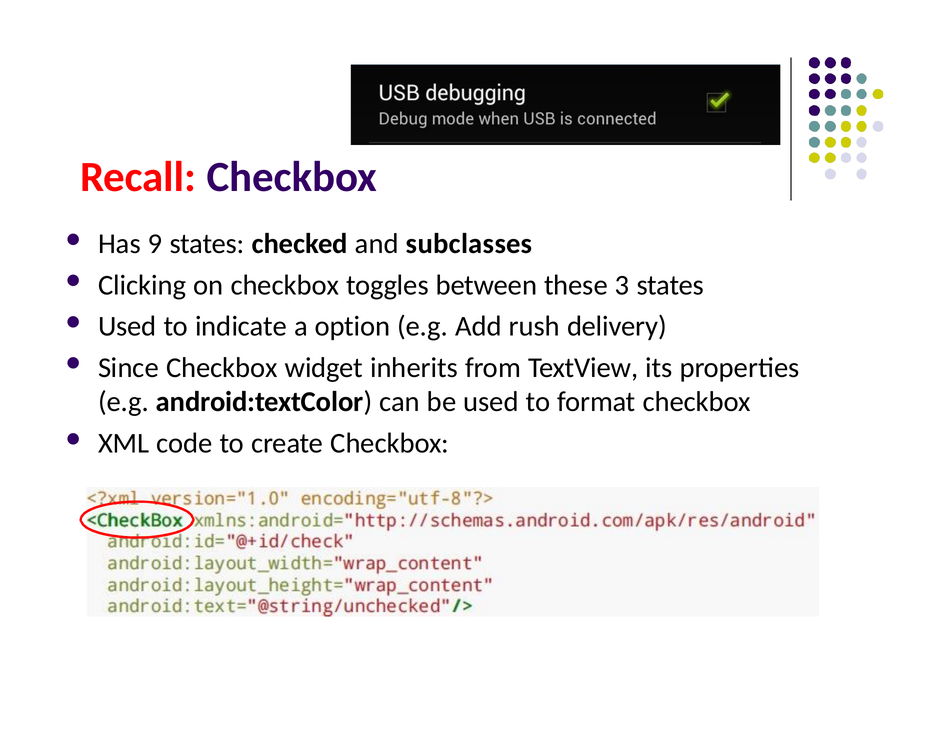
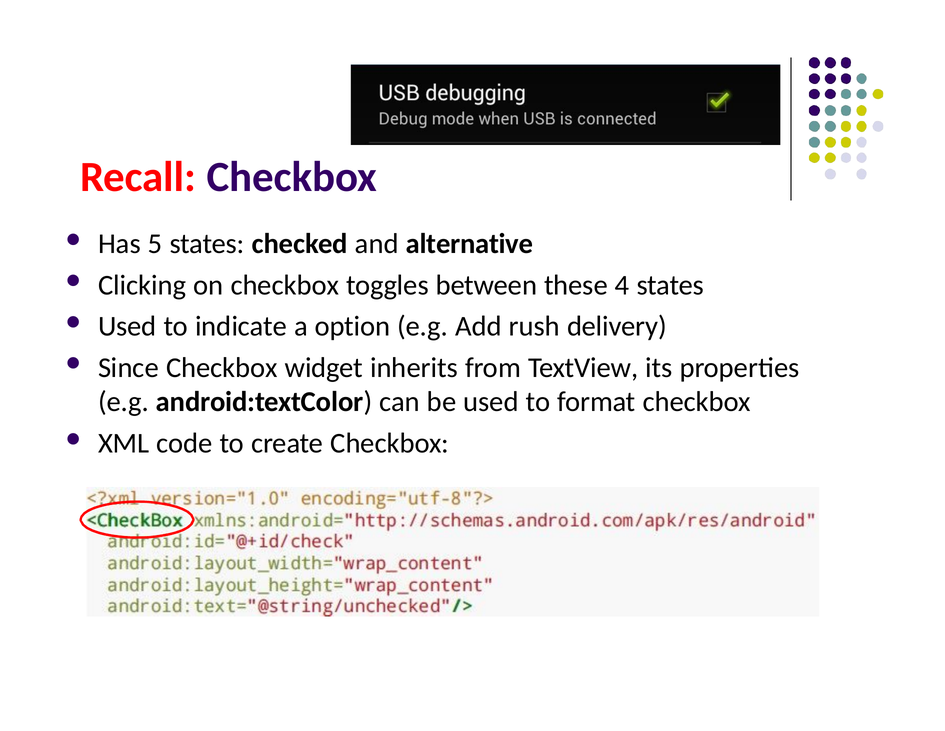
9: 9 -> 5
subclasses: subclasses -> alternative
3: 3 -> 4
